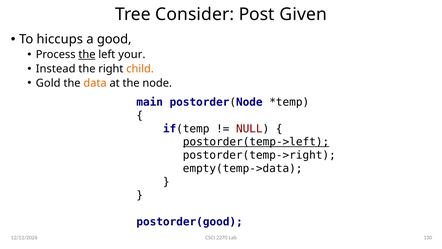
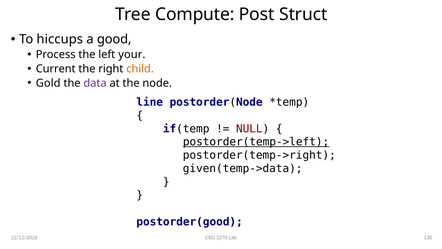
Consider: Consider -> Compute
Given: Given -> Struct
the at (87, 55) underline: present -> none
Instead: Instead -> Current
data colour: orange -> purple
main: main -> line
empty(temp->data: empty(temp->data -> given(temp->data
